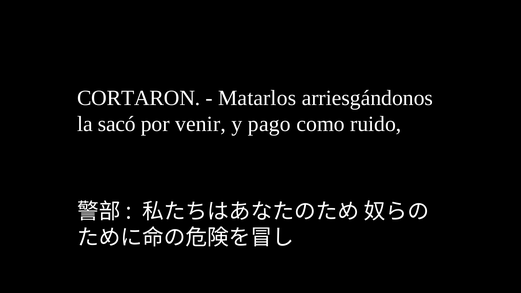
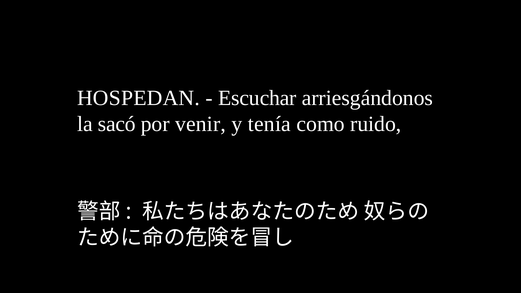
CORTARON: CORTARON -> HOSPEDAN
Matarlos: Matarlos -> Escuchar
pago: pago -> tenía
